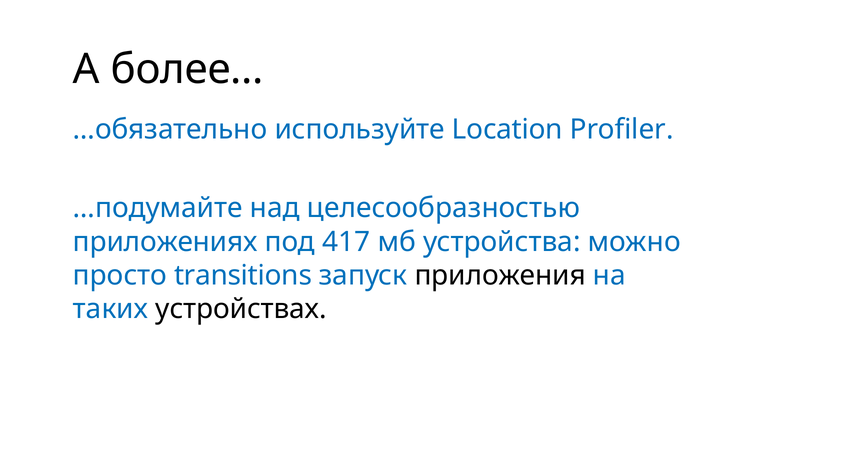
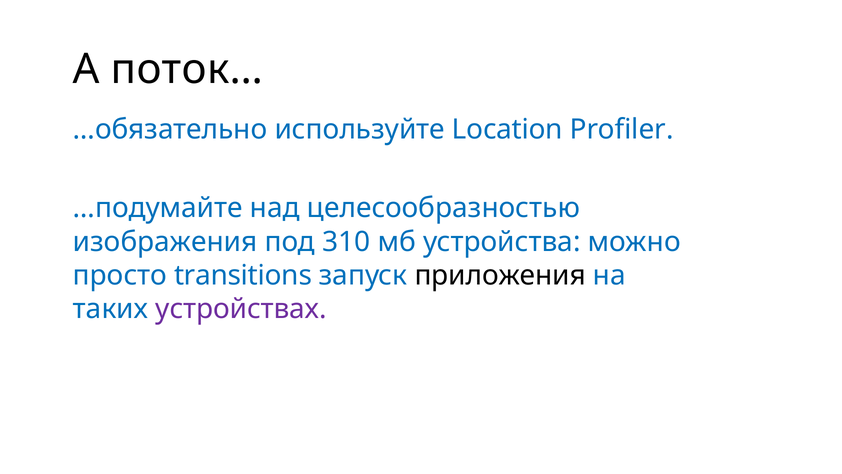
более…: более… -> поток…
приложениях: приложениях -> изображения
417: 417 -> 310
устройствах colour: black -> purple
